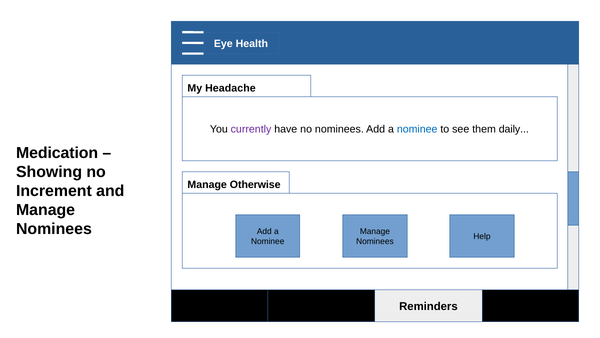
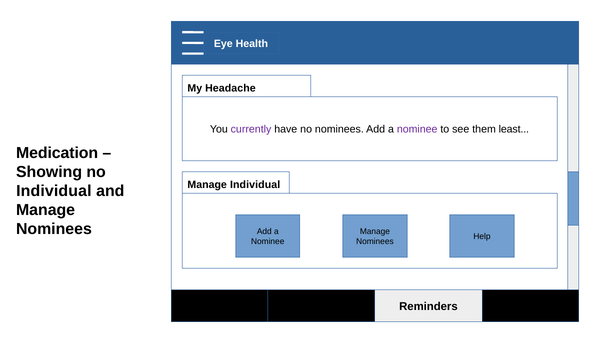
nominee at (417, 129) colour: blue -> purple
daily: daily -> least
Manage Otherwise: Otherwise -> Individual
Increment at (54, 191): Increment -> Individual
